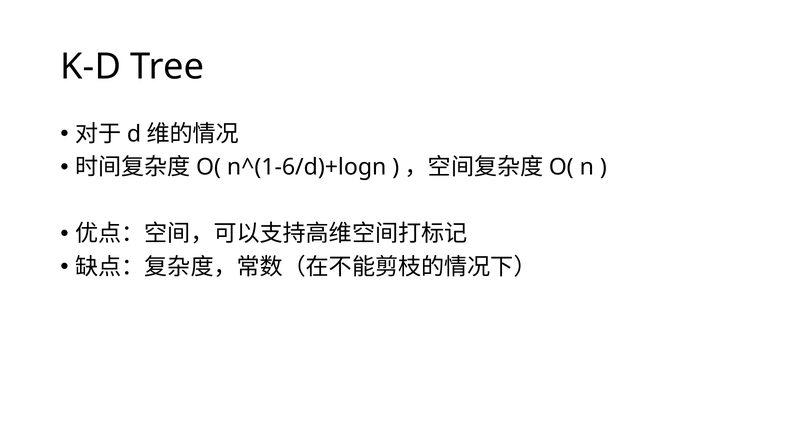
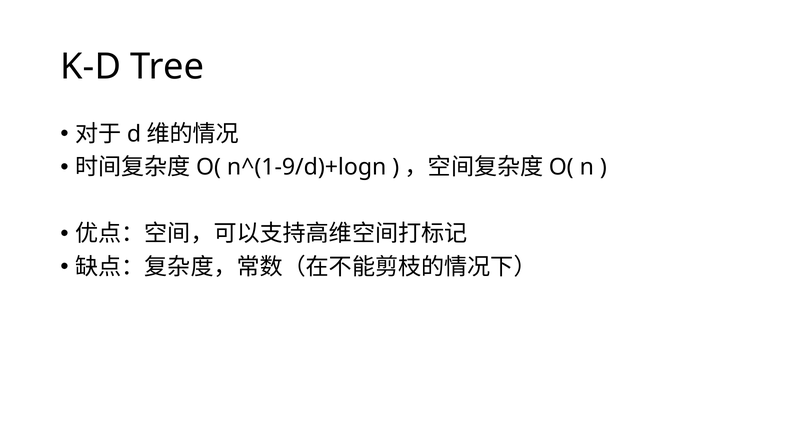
n^(1-6/d)+logn: n^(1-6/d)+logn -> n^(1-9/d)+logn
